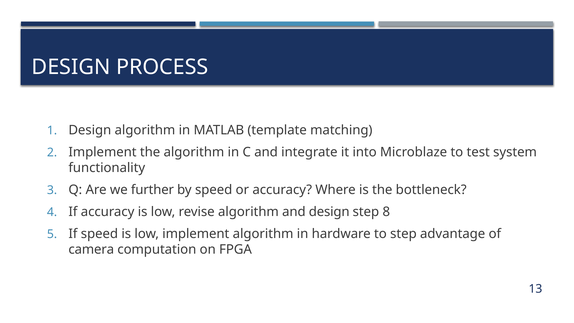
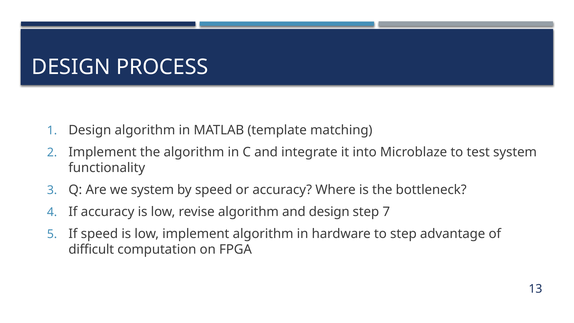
we further: further -> system
8: 8 -> 7
camera: camera -> difficult
